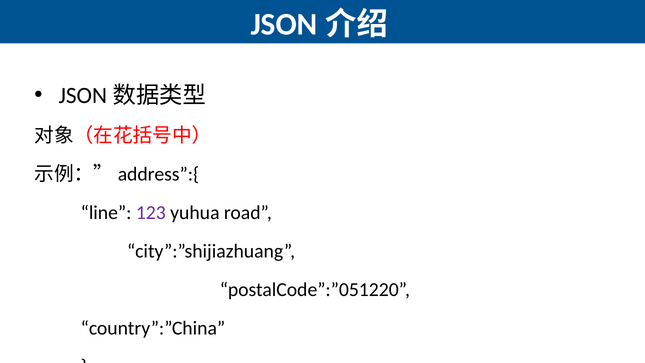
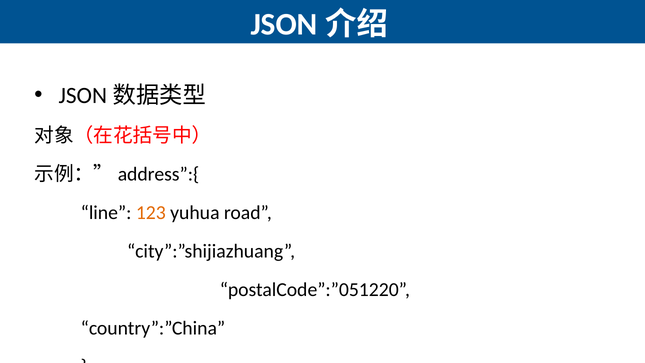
123 colour: purple -> orange
